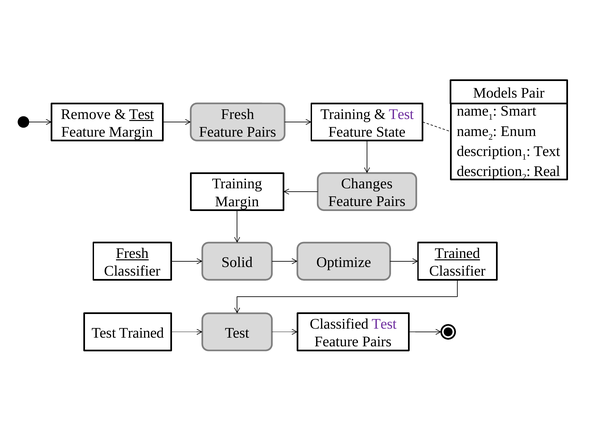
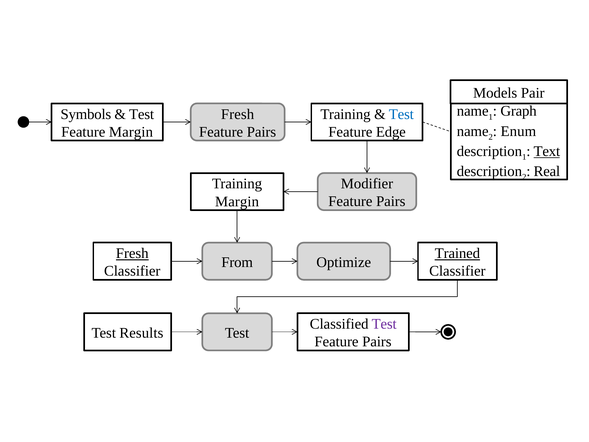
Smart: Smart -> Graph
Remove: Remove -> Symbols
Test at (142, 114) underline: present -> none
Test at (401, 114) colour: purple -> blue
State: State -> Edge
Text underline: none -> present
Changes: Changes -> Modifier
Solid: Solid -> From
Test Trained: Trained -> Results
